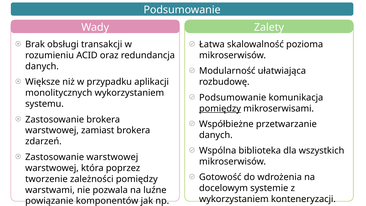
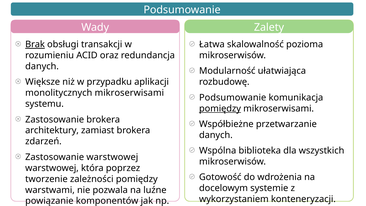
Brak underline: none -> present
monolitycznych wykorzystaniem: wykorzystaniem -> mikroserwisami
warstwowej at (52, 130): warstwowej -> architektury
